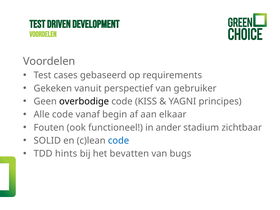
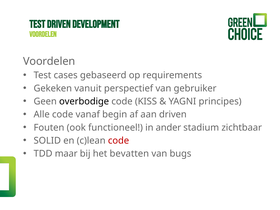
aan elkaar: elkaar -> driven
code at (119, 141) colour: blue -> red
hints: hints -> maar
